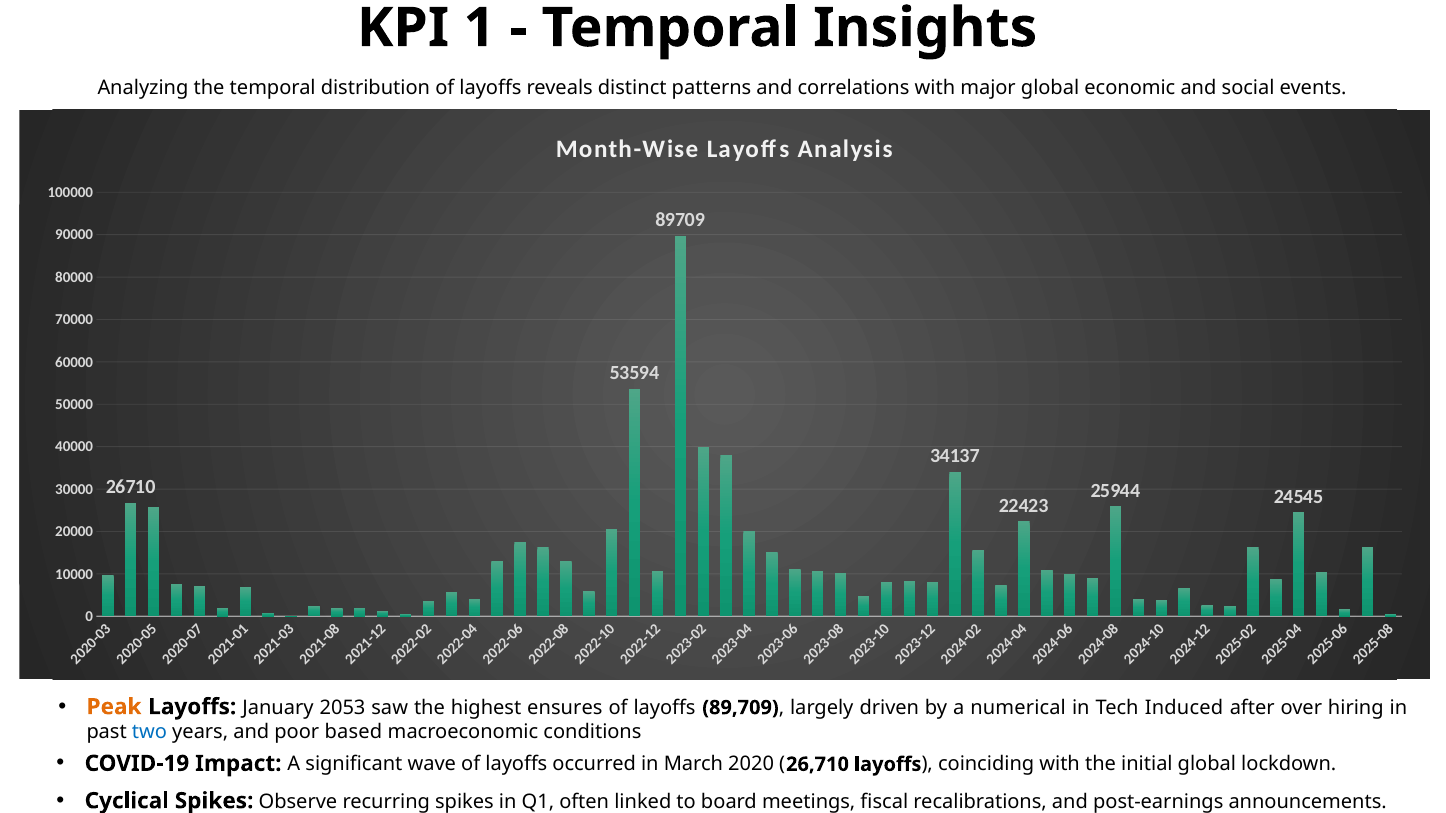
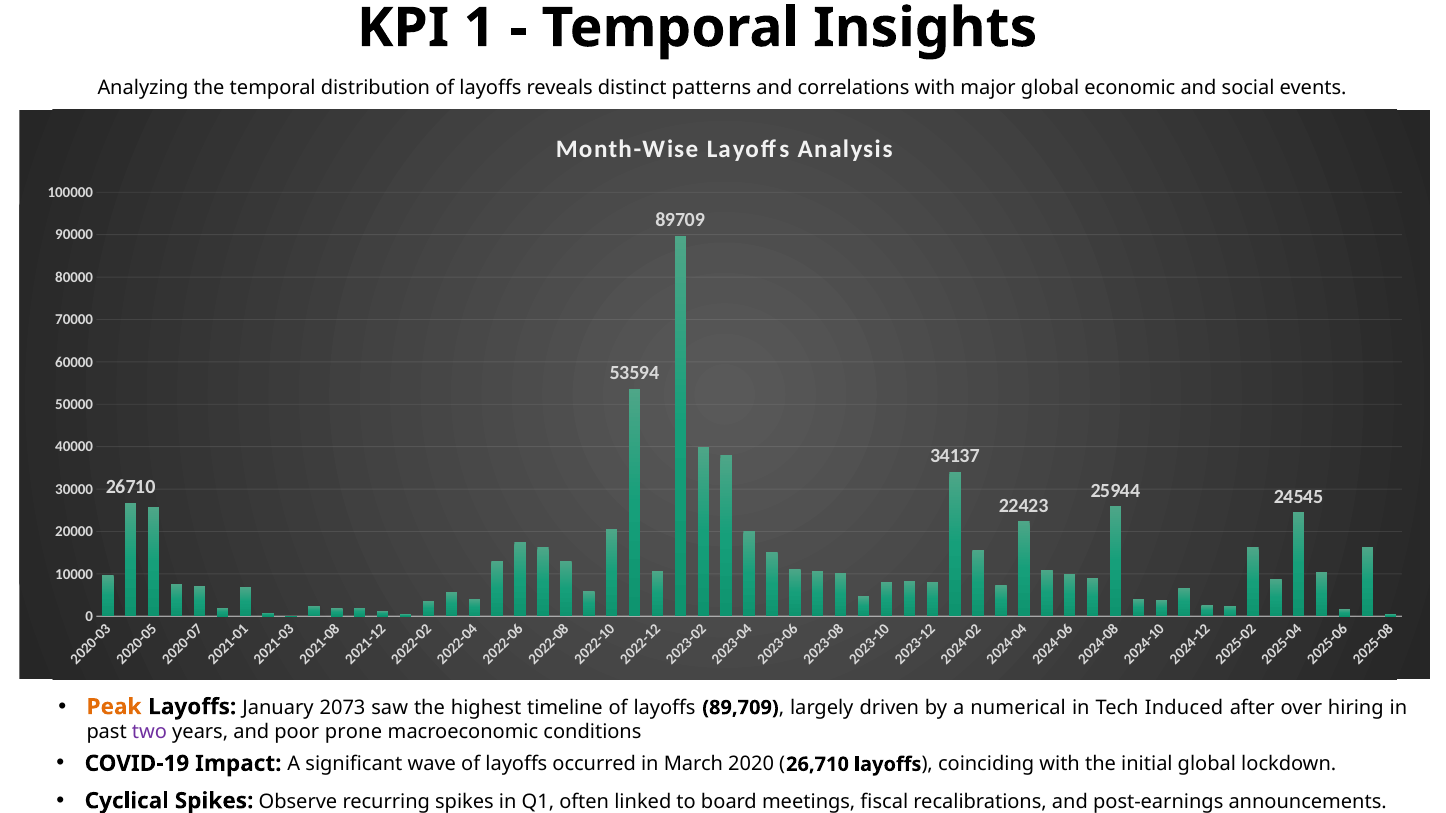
2053: 2053 -> 2073
ensures: ensures -> timeline
two colour: blue -> purple
based: based -> prone
